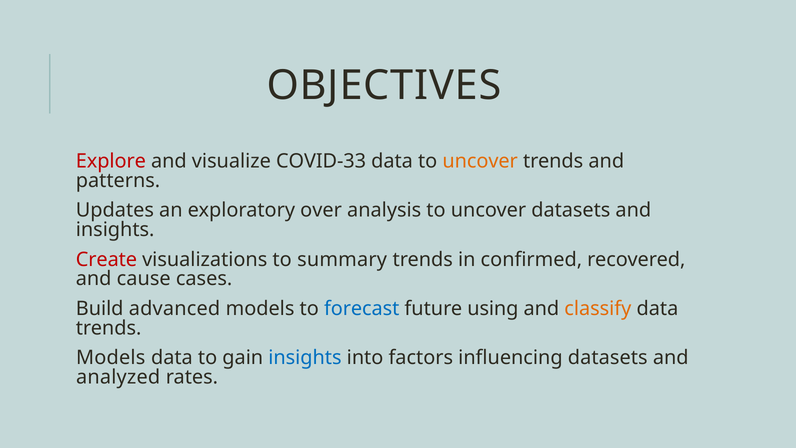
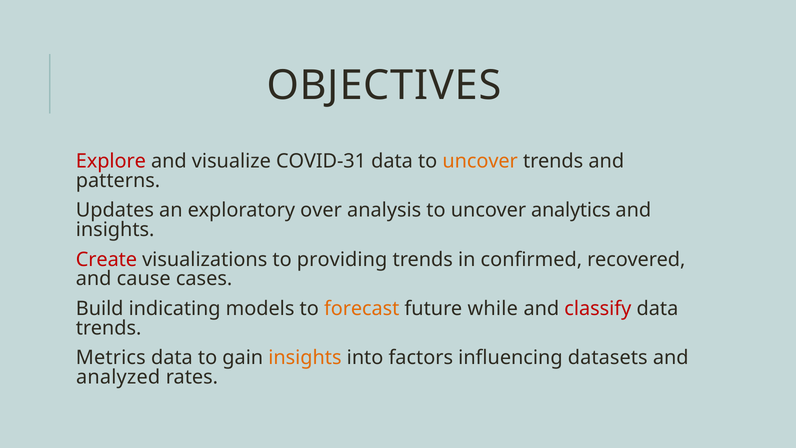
COVID-33: COVID-33 -> COVID-31
uncover datasets: datasets -> analytics
summary: summary -> providing
advanced: advanced -> indicating
forecast colour: blue -> orange
using: using -> while
classify colour: orange -> red
Models at (111, 358): Models -> Metrics
insights at (305, 358) colour: blue -> orange
